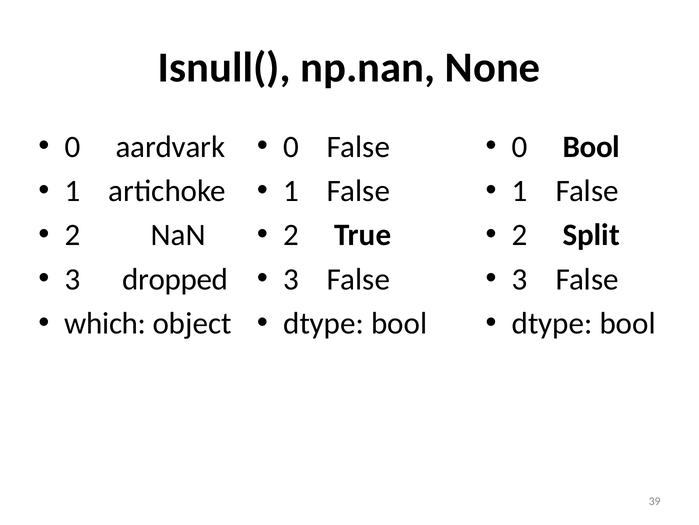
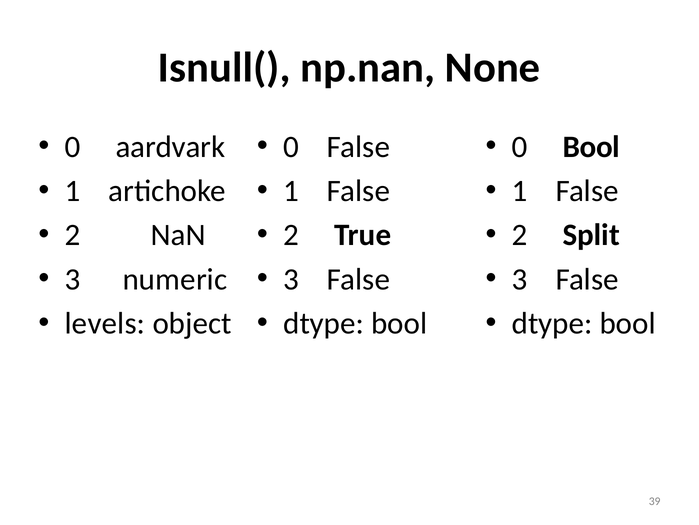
dropped: dropped -> numeric
which: which -> levels
